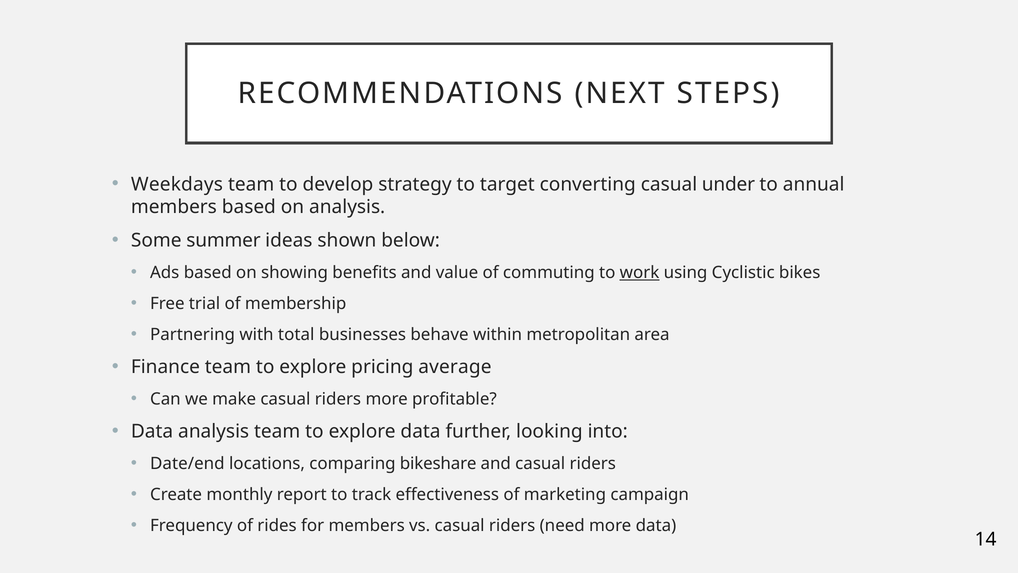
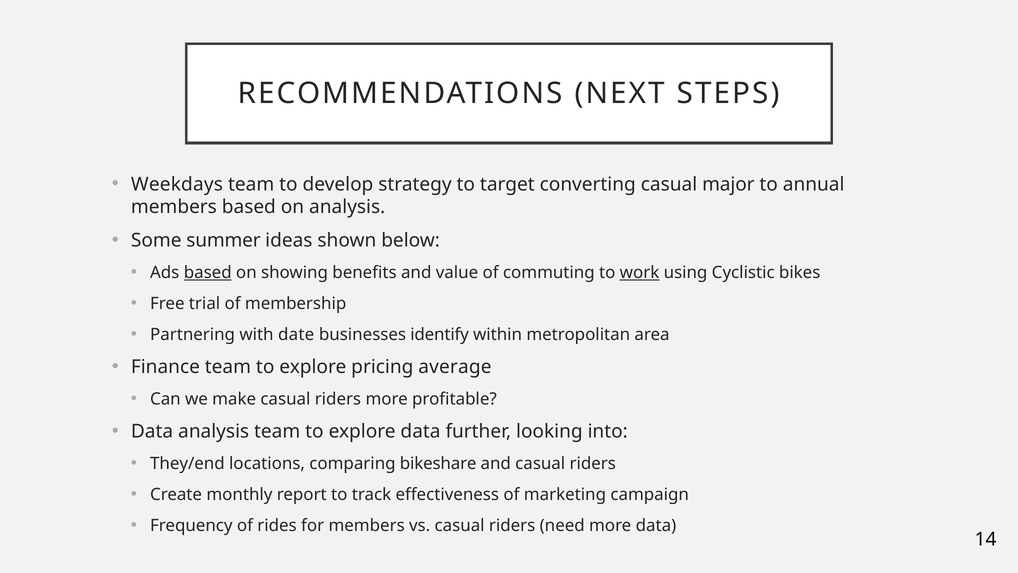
under: under -> major
based at (208, 273) underline: none -> present
total: total -> date
behave: behave -> identify
Date/end: Date/end -> They/end
